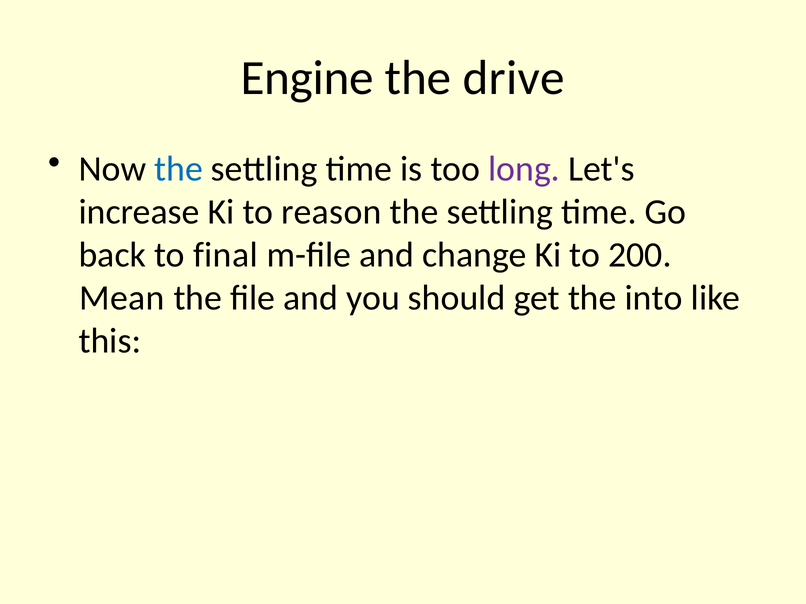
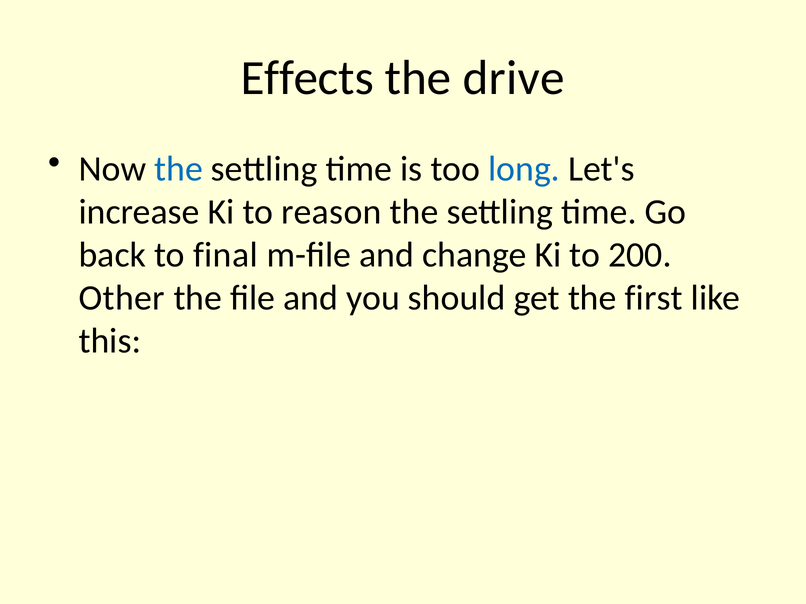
Engine: Engine -> Effects
long colour: purple -> blue
Mean: Mean -> Other
into: into -> first
